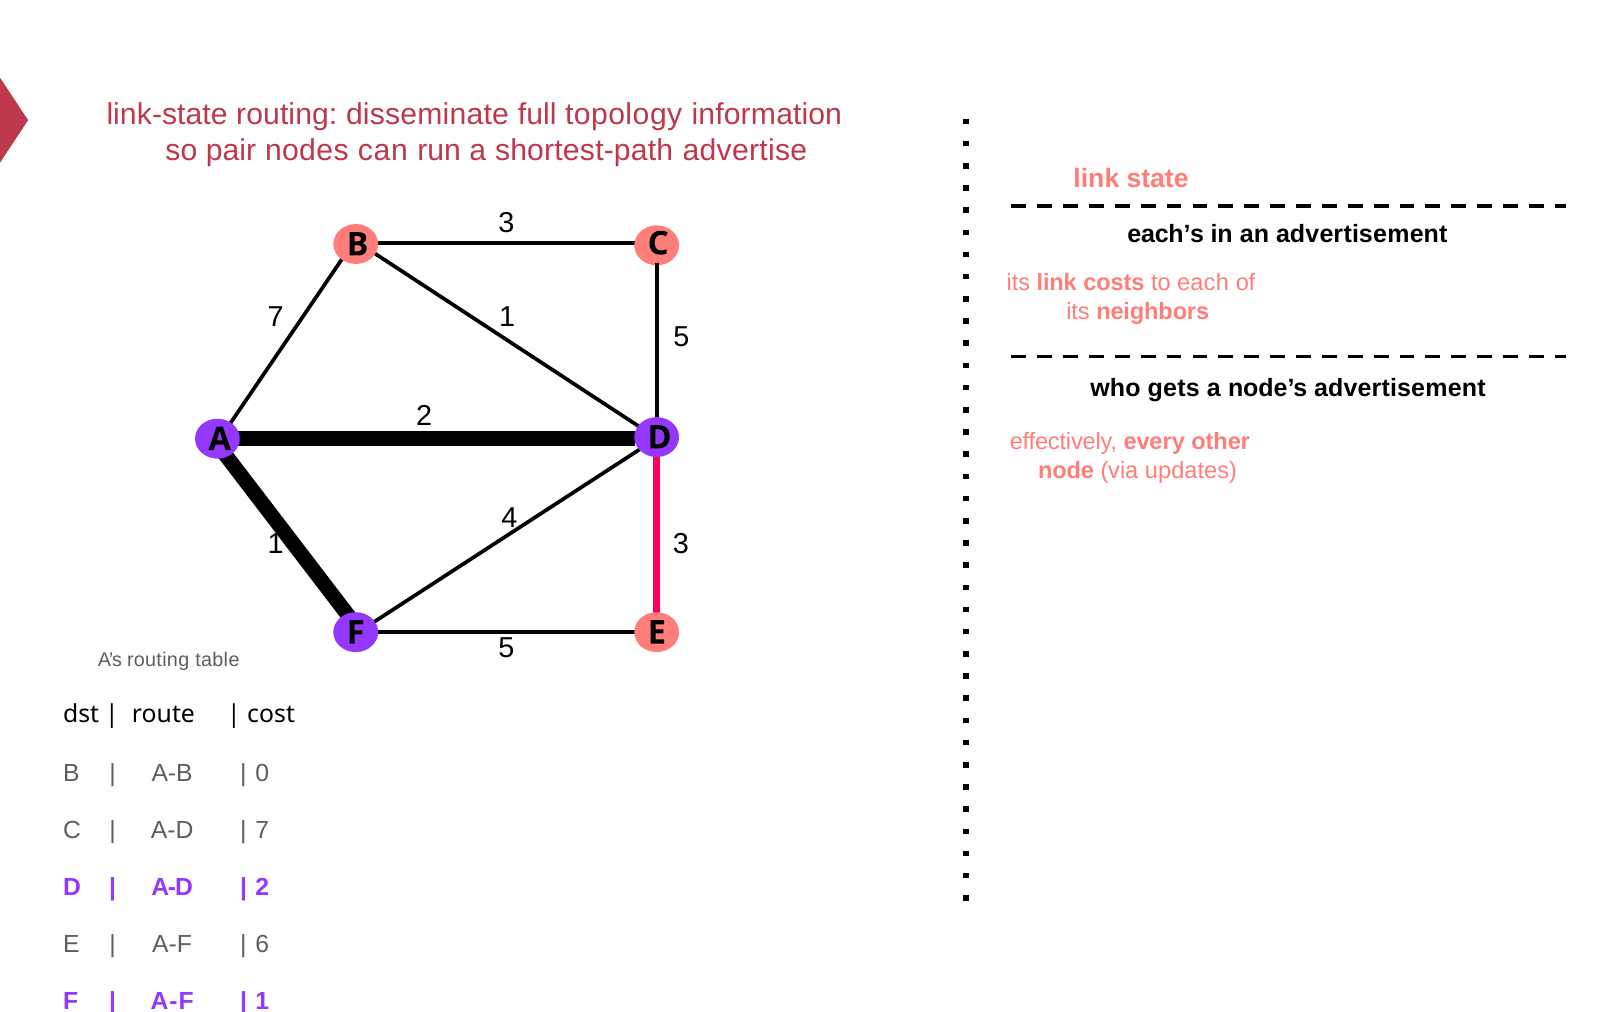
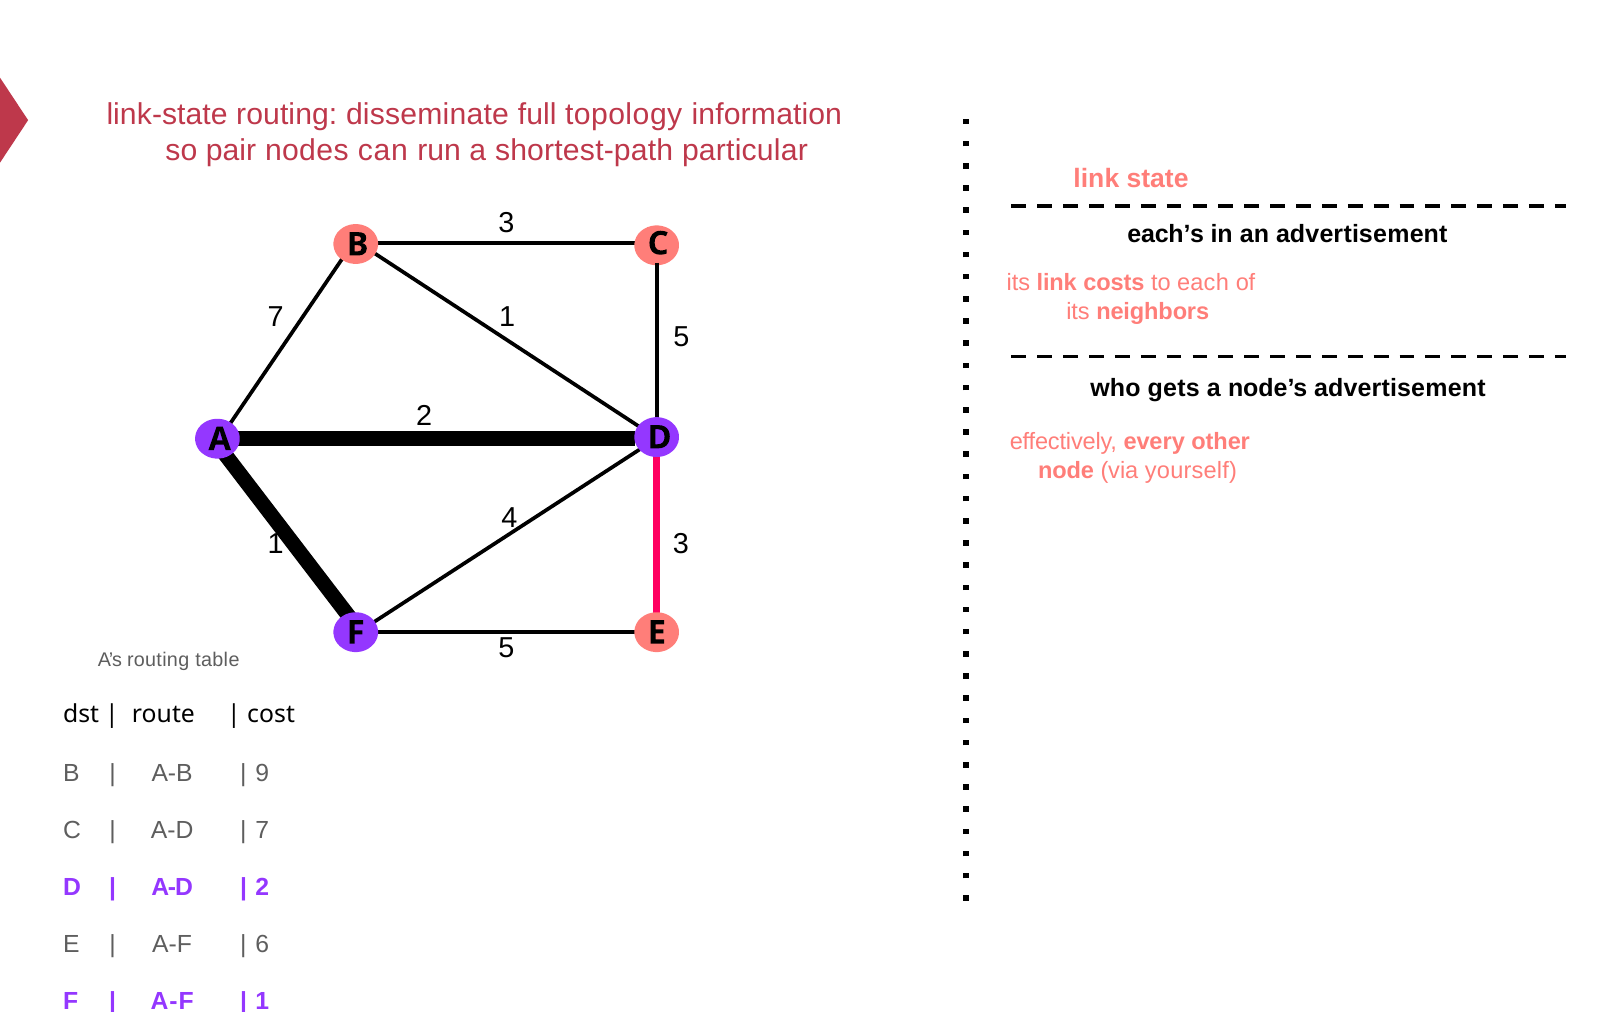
advertise: advertise -> particular
updates: updates -> yourself
0: 0 -> 9
